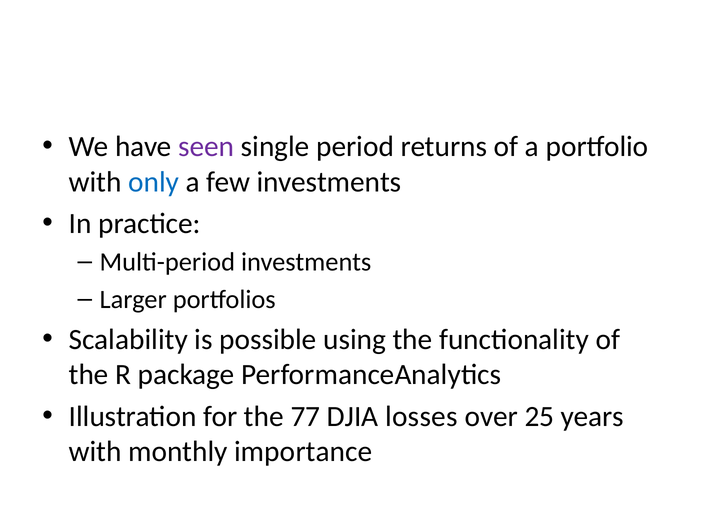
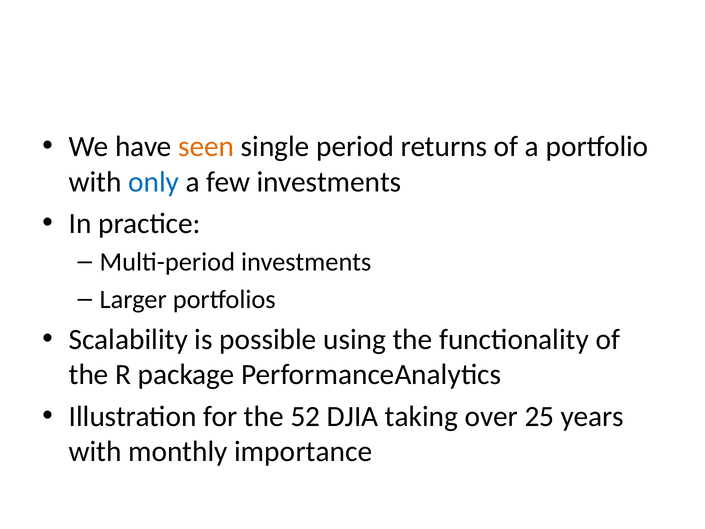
seen colour: purple -> orange
77: 77 -> 52
losses: losses -> taking
